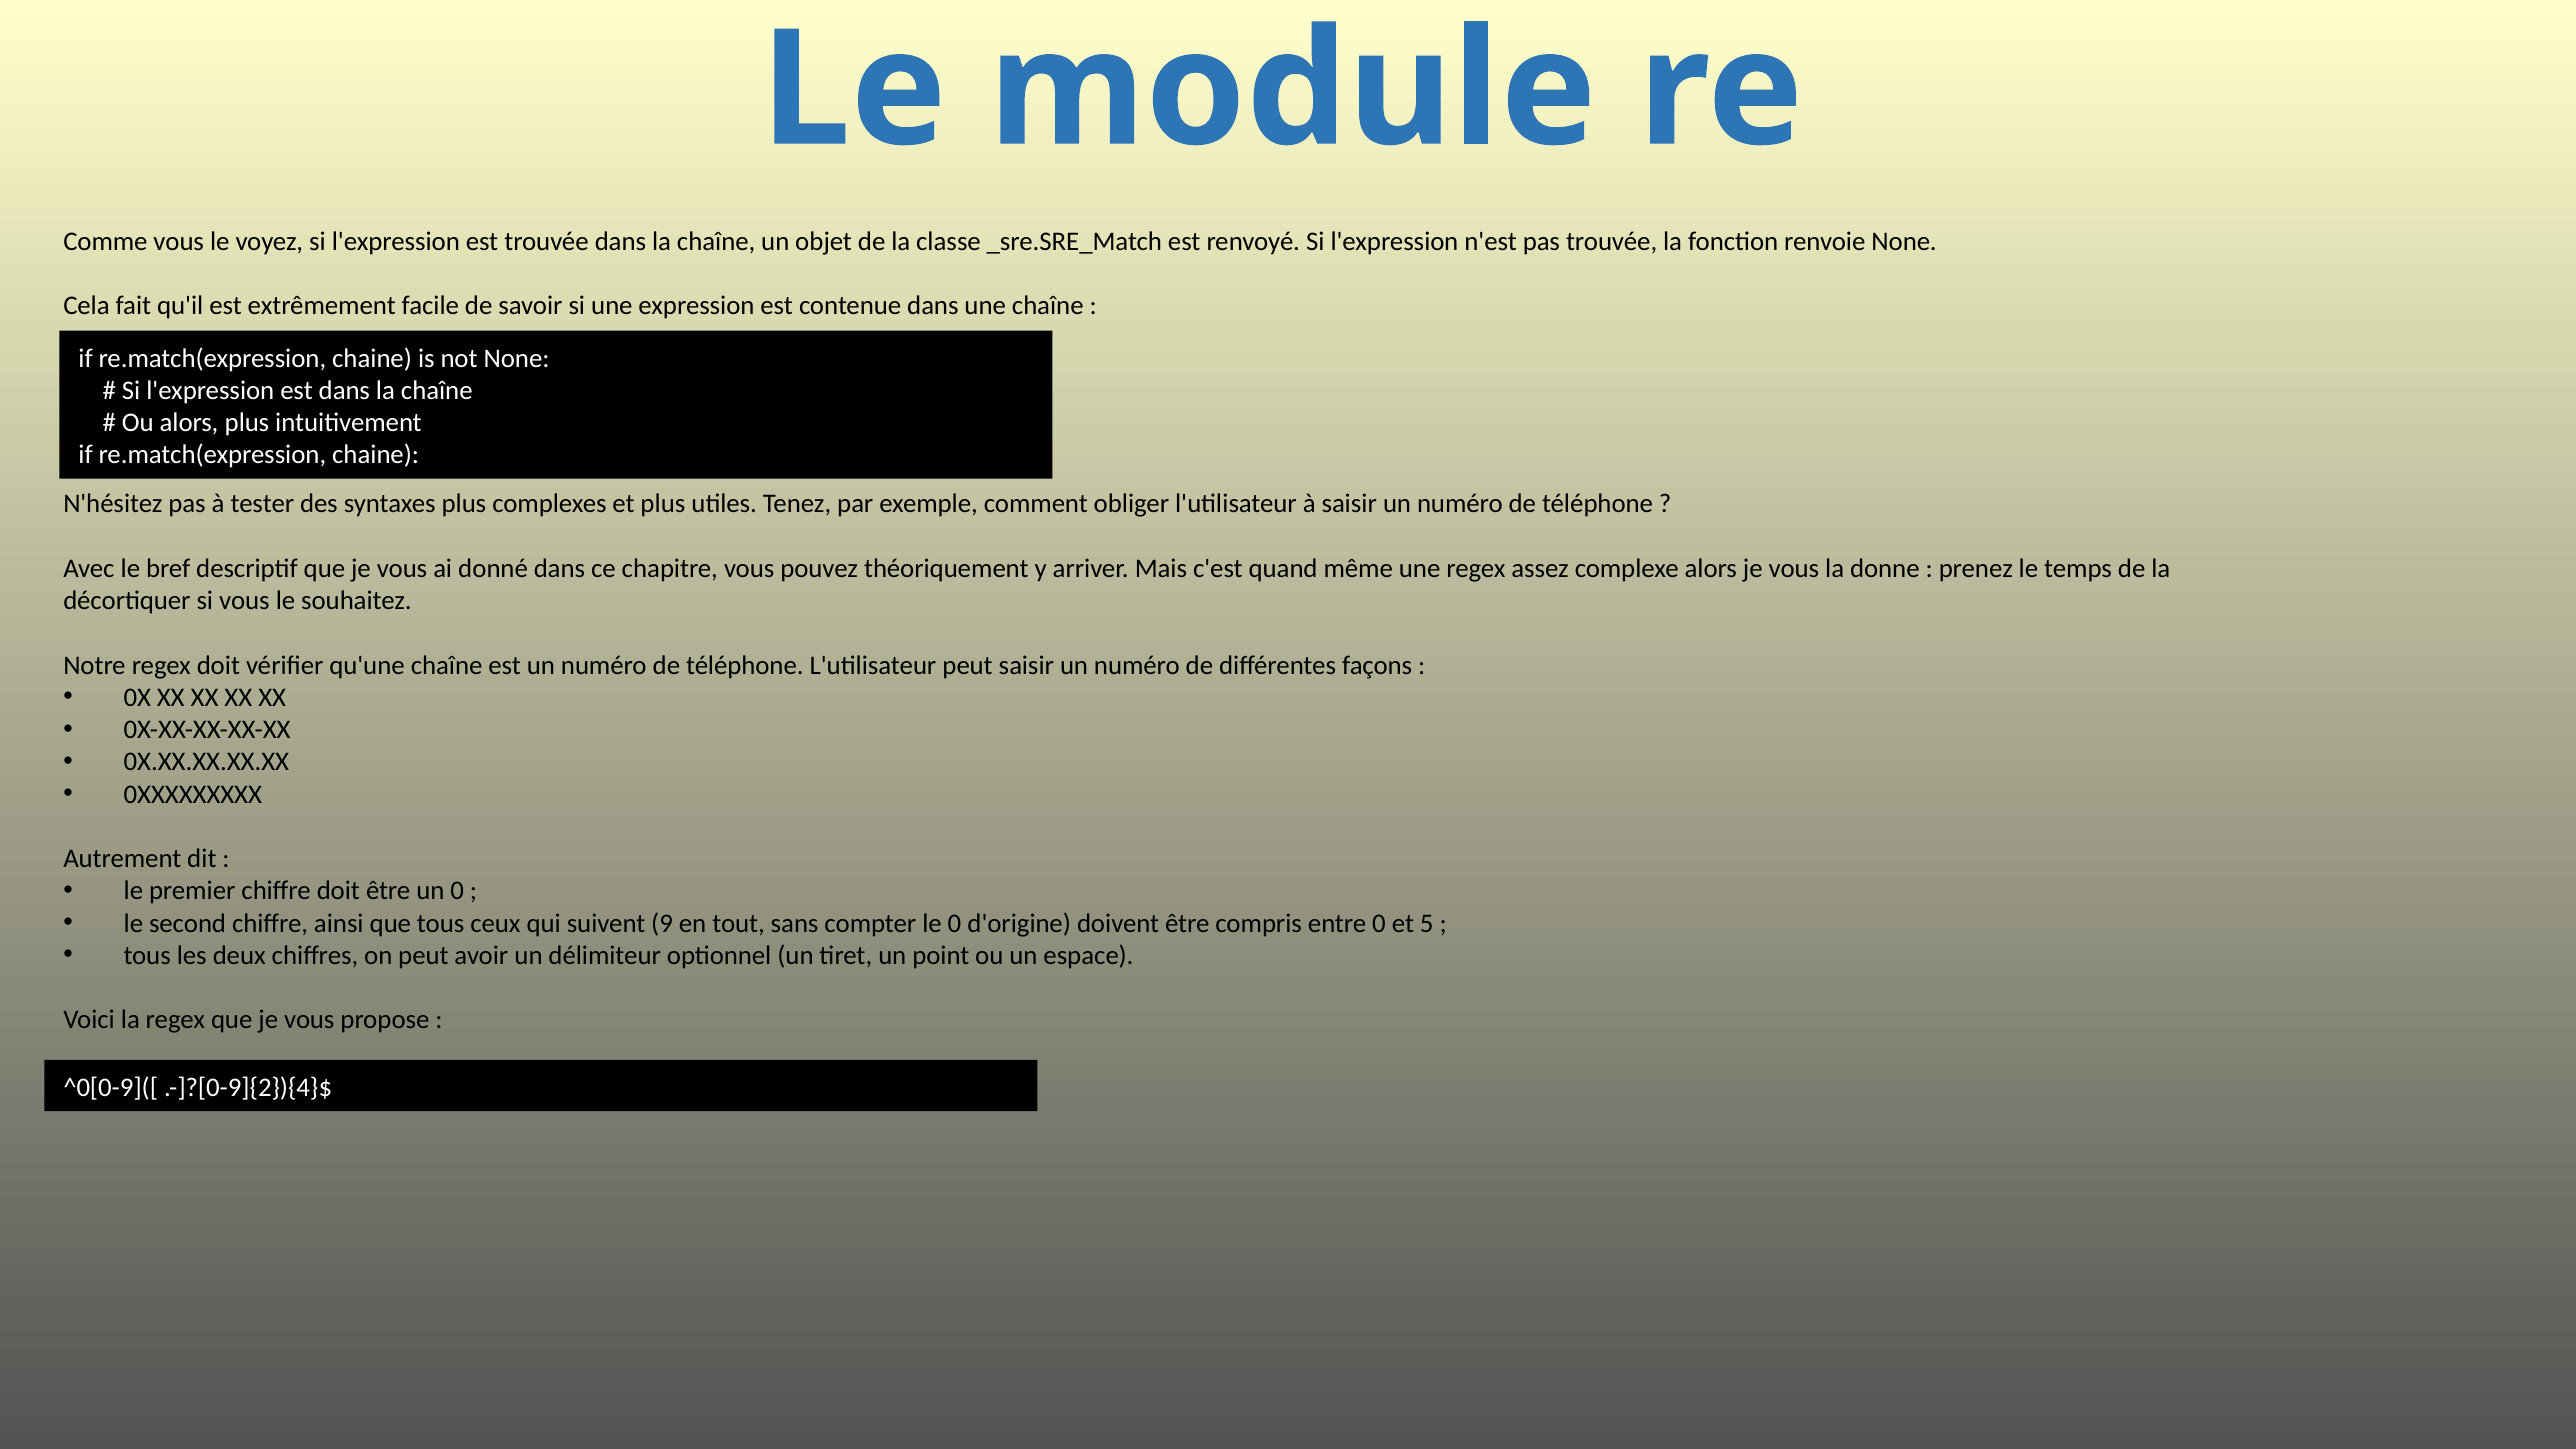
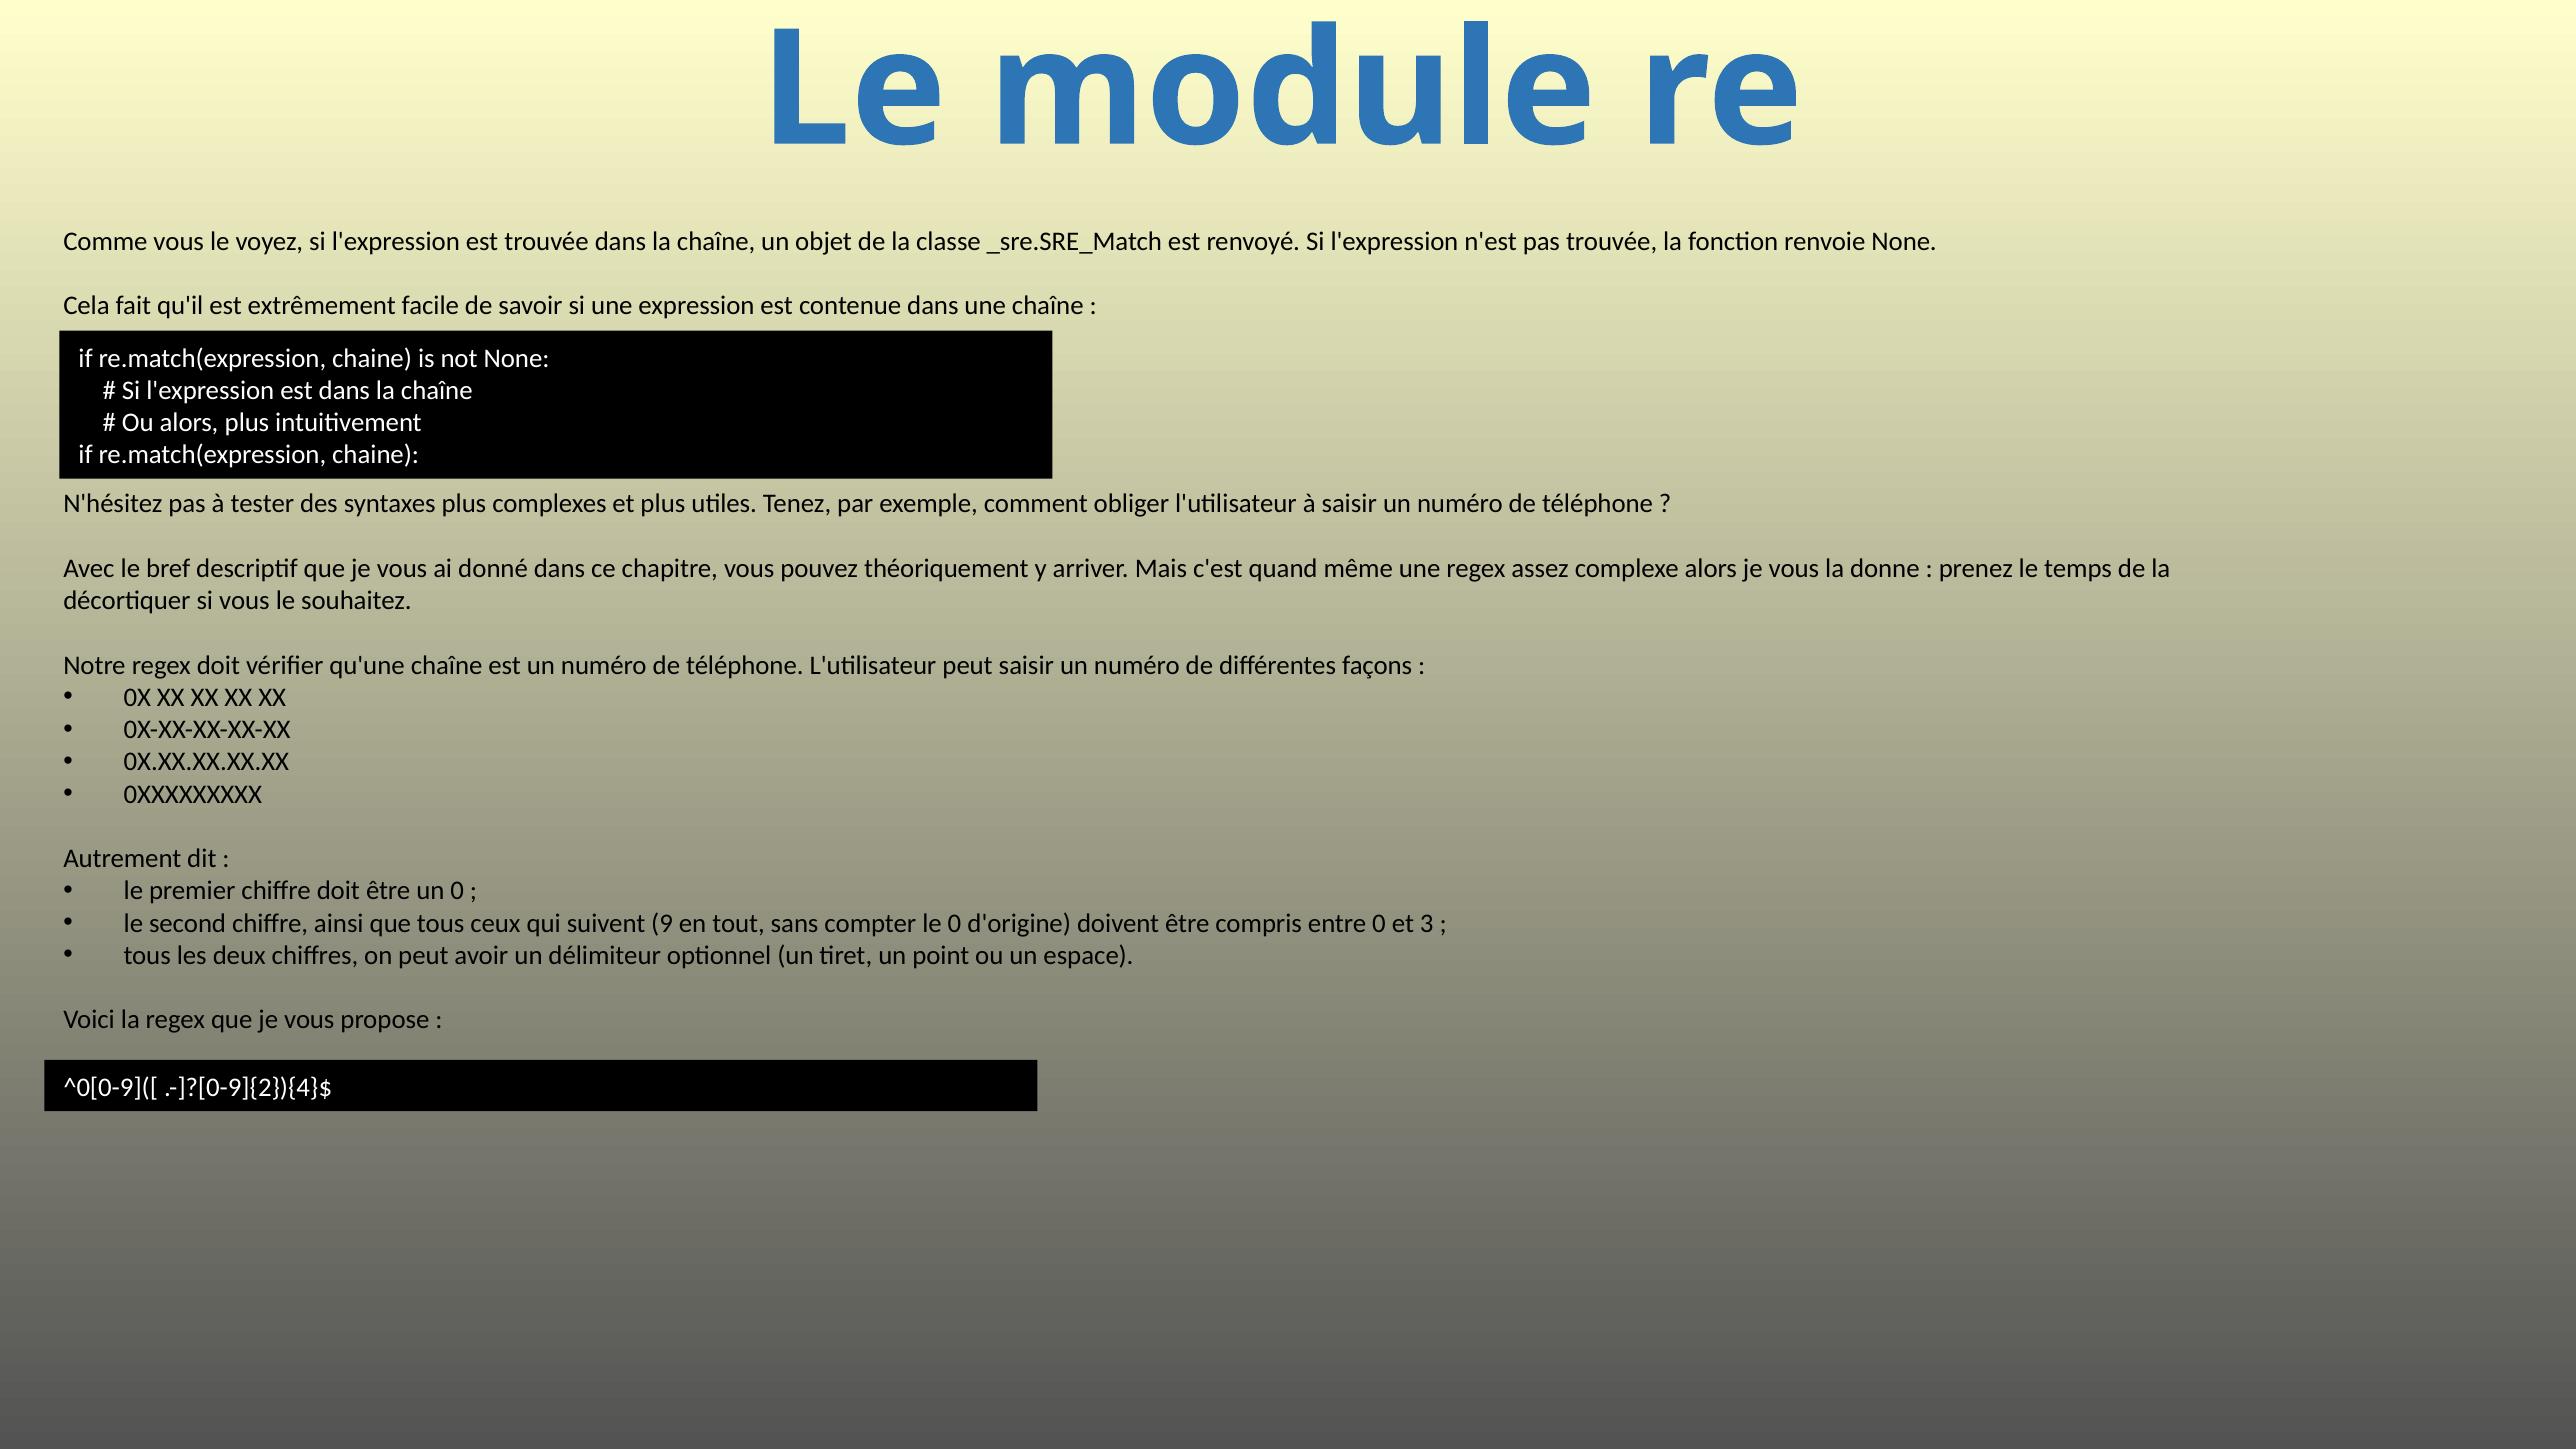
5: 5 -> 3
